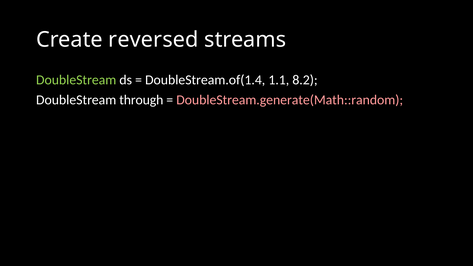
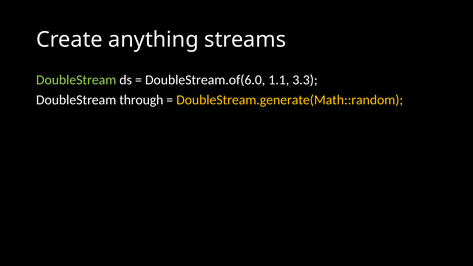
reversed: reversed -> anything
DoubleStream.of(1.4: DoubleStream.of(1.4 -> DoubleStream.of(6.0
8.2: 8.2 -> 3.3
DoubleStream.generate(Math::random colour: pink -> yellow
